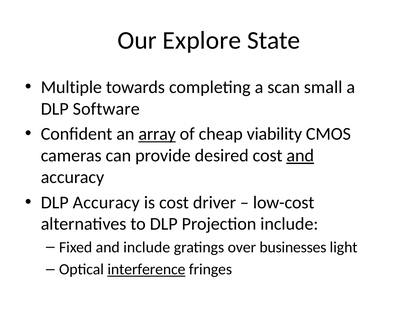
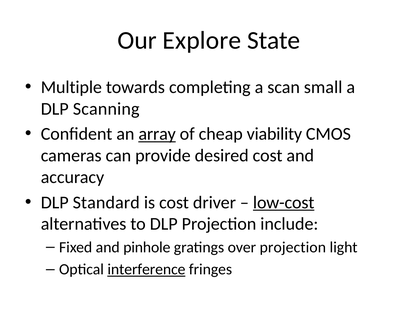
Software: Software -> Scanning
and at (300, 156) underline: present -> none
DLP Accuracy: Accuracy -> Standard
low-cost underline: none -> present
and include: include -> pinhole
over businesses: businesses -> projection
